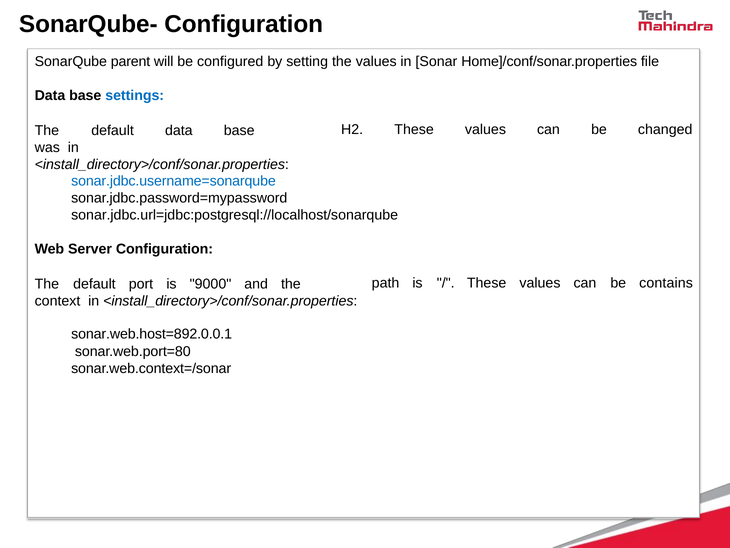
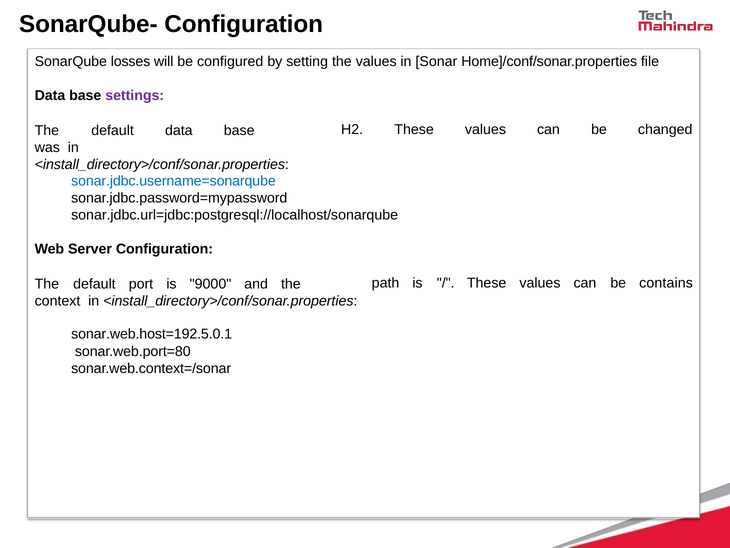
parent: parent -> losses
settings colour: blue -> purple
sonar.web.host=892.0.0.1: sonar.web.host=892.0.0.1 -> sonar.web.host=192.5.0.1
